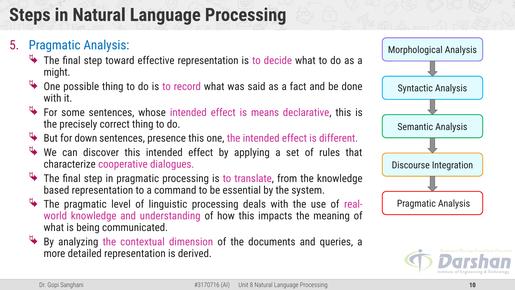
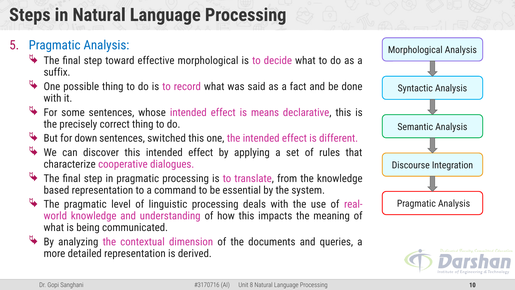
effective representation: representation -> morphological
might: might -> suffix
presence: presence -> switched
